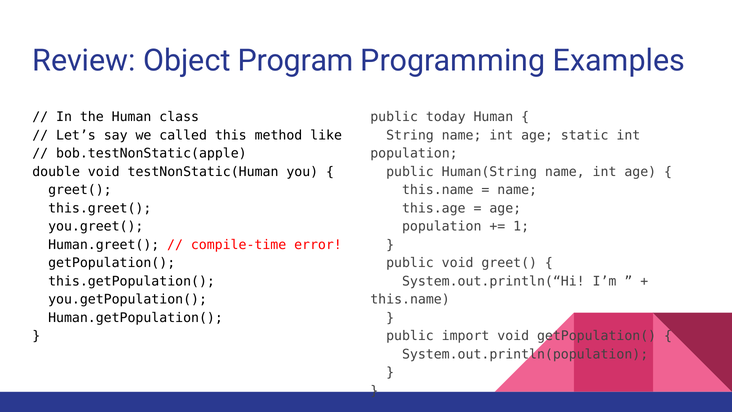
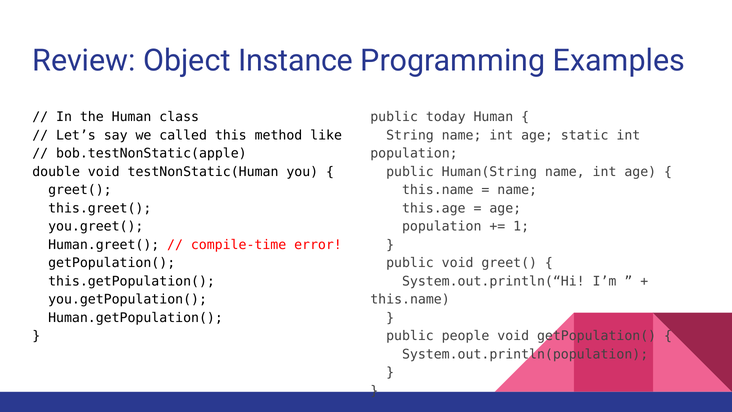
Program: Program -> Instance
import: import -> people
